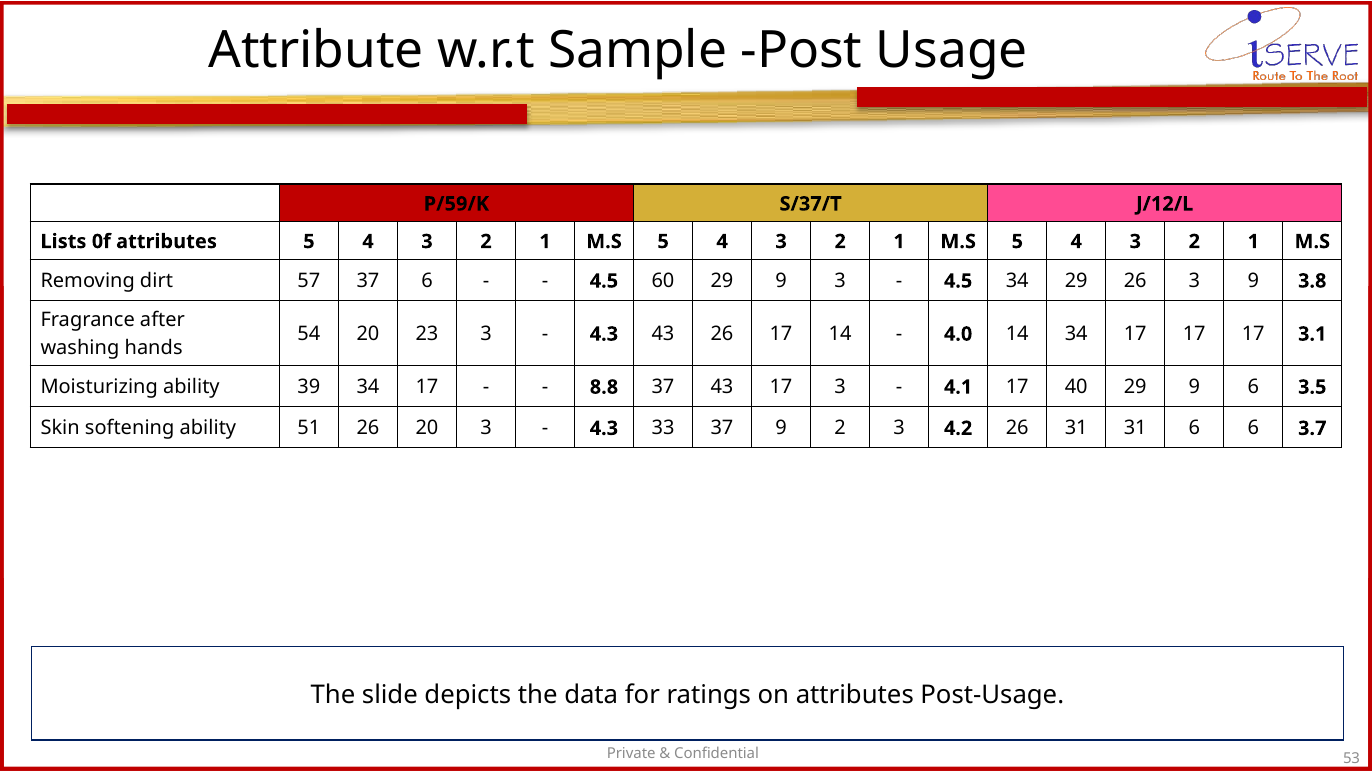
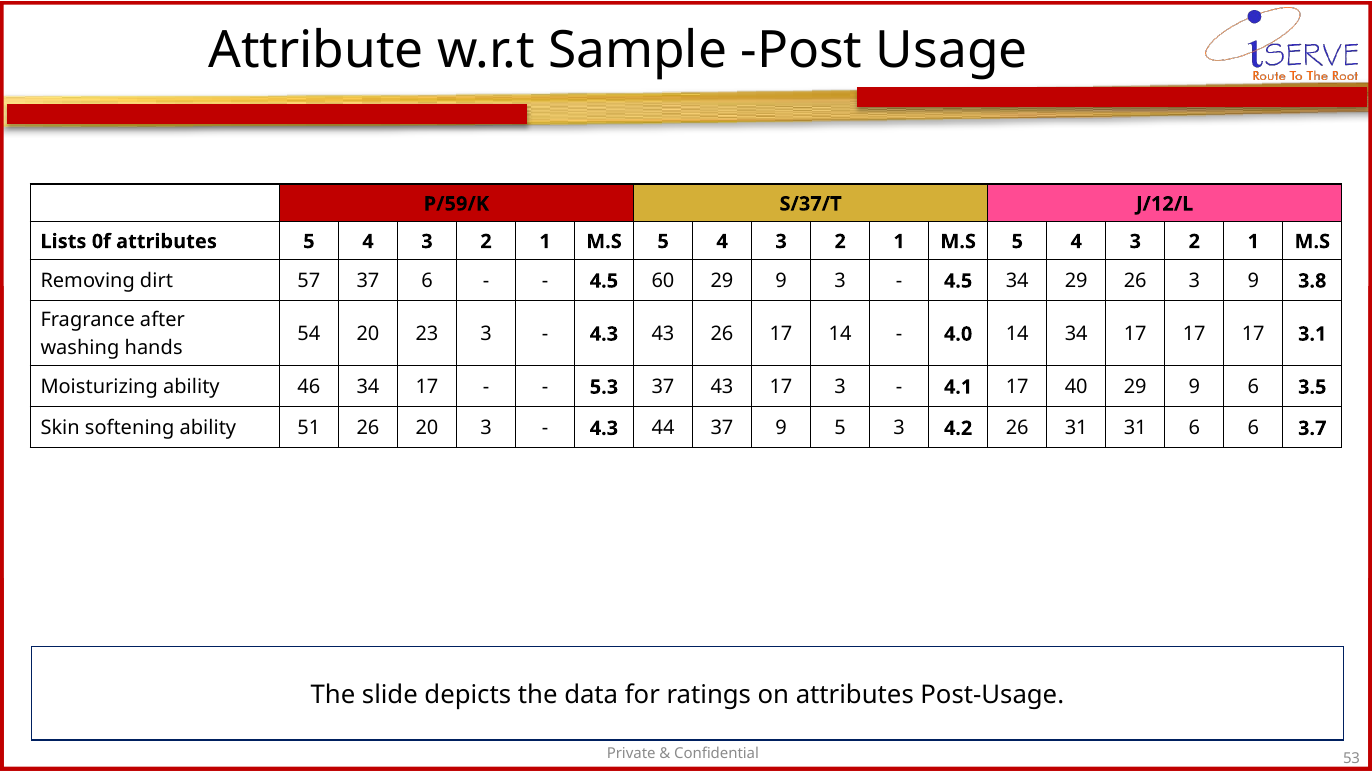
39: 39 -> 46
8.8: 8.8 -> 5.3
33: 33 -> 44
9 2: 2 -> 5
